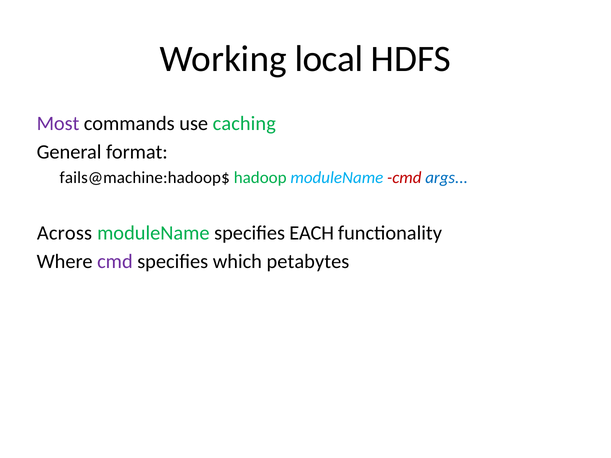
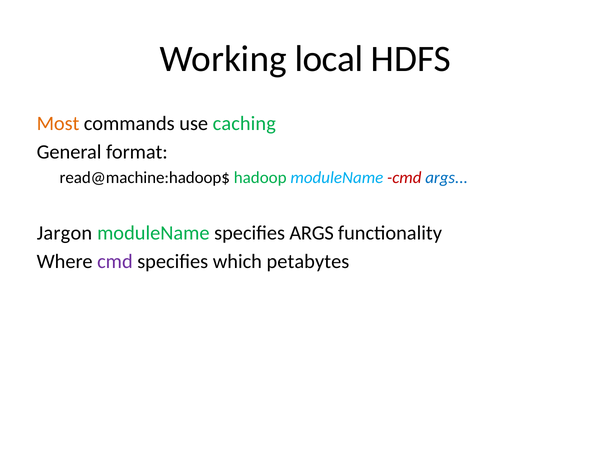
Most colour: purple -> orange
fails@machine:hadoop$: fails@machine:hadoop$ -> read@machine:hadoop$
Across: Across -> Jargon
specifies EACH: EACH -> ARGS
